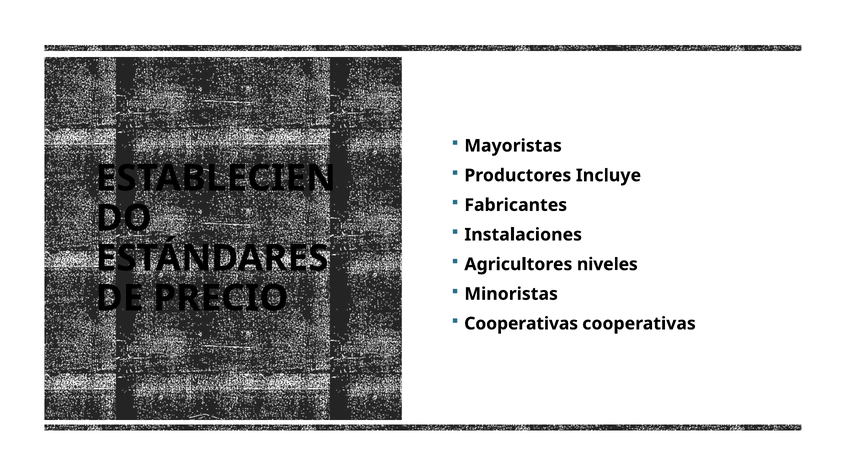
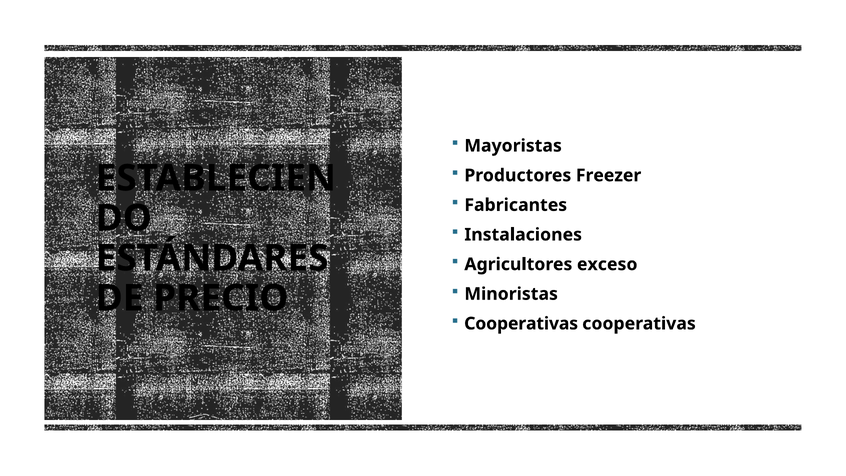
Incluye: Incluye -> Freezer
niveles: niveles -> exceso
